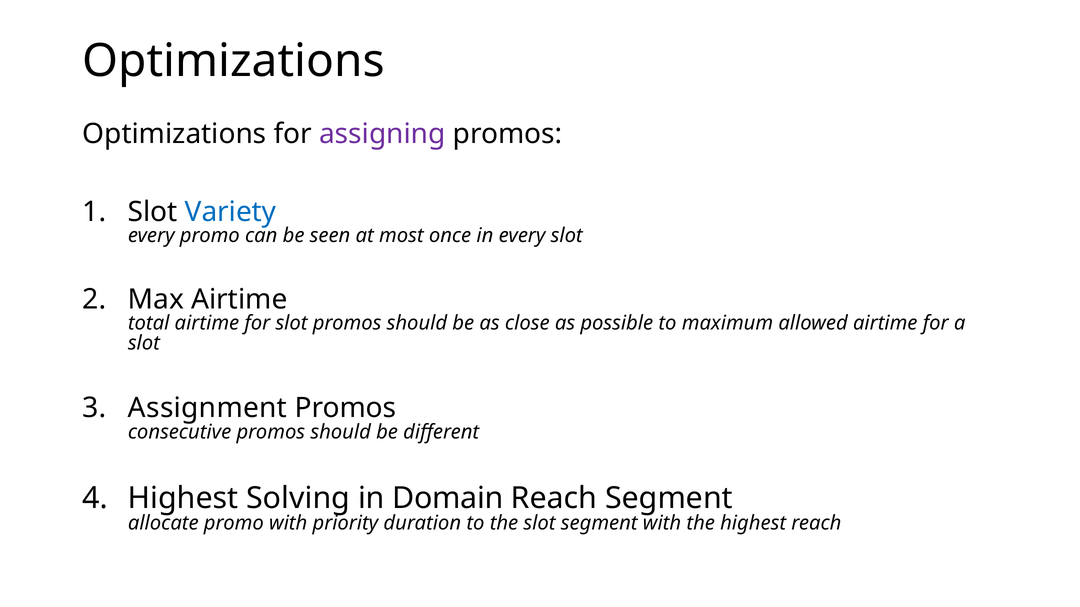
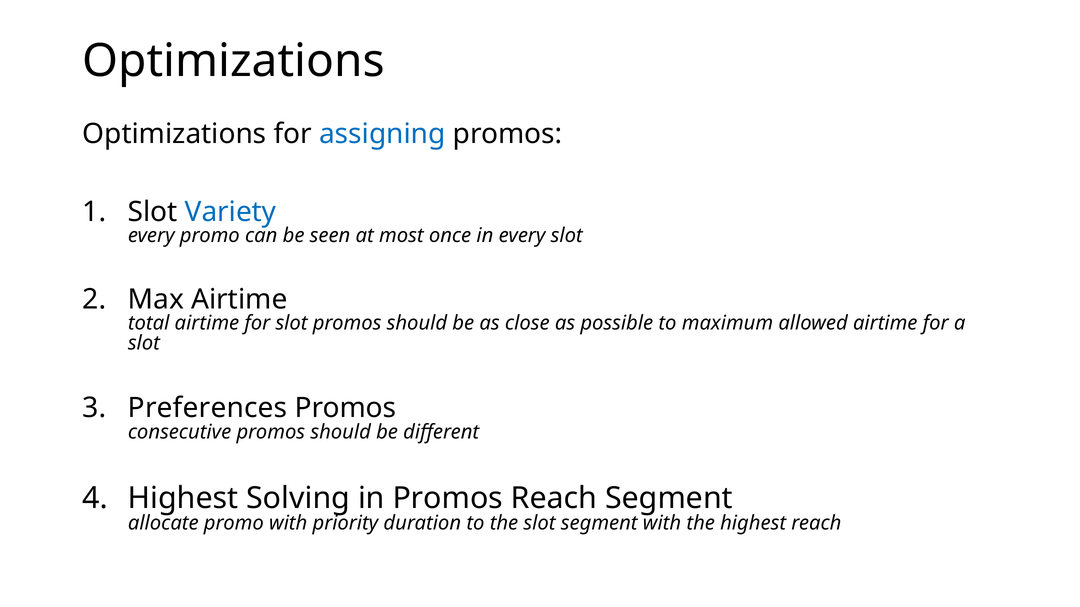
assigning colour: purple -> blue
Assignment: Assignment -> Preferences
in Domain: Domain -> Promos
